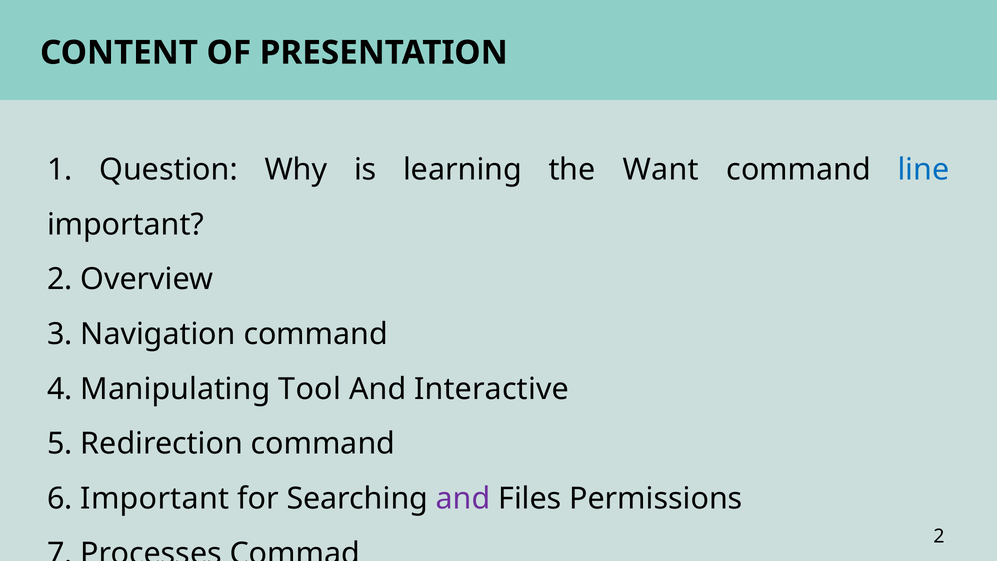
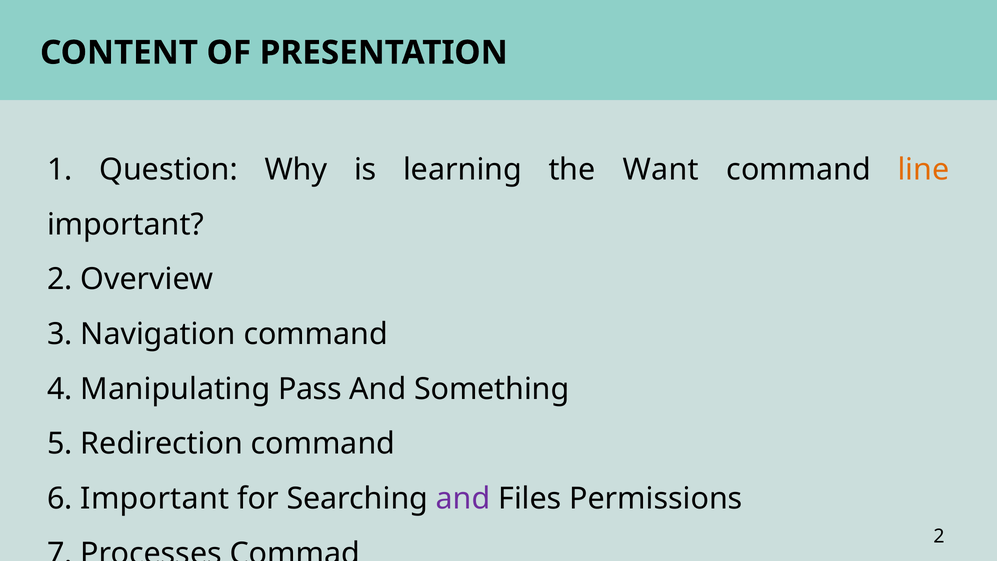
line colour: blue -> orange
Tool: Tool -> Pass
Interactive: Interactive -> Something
